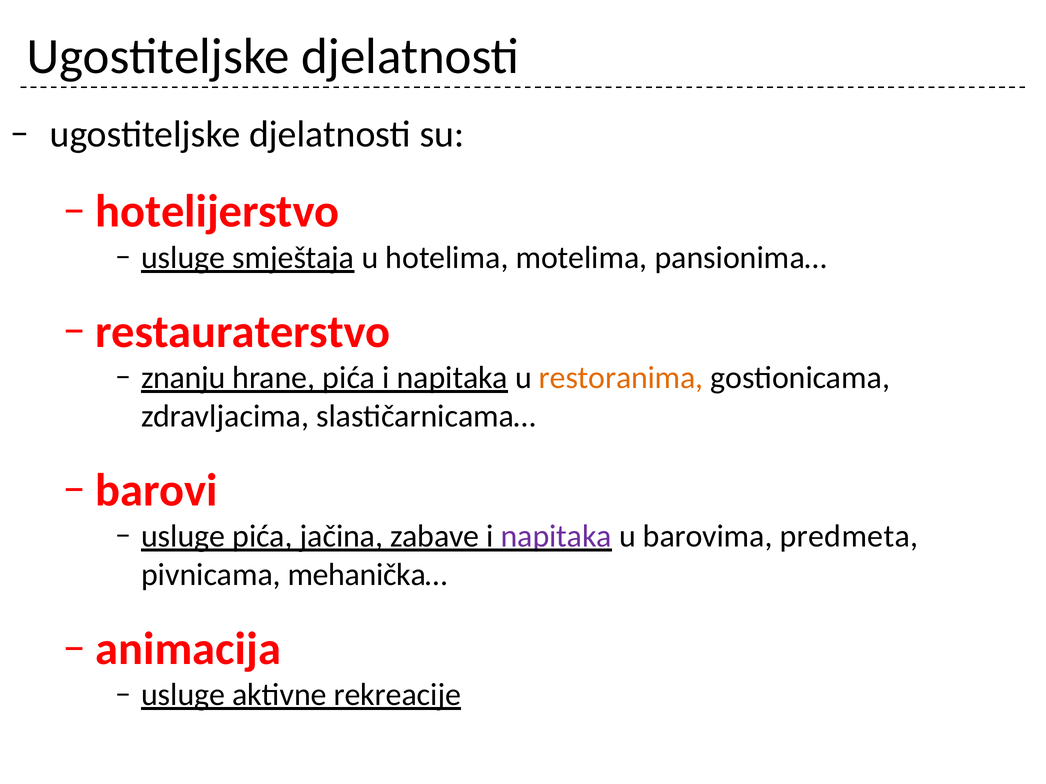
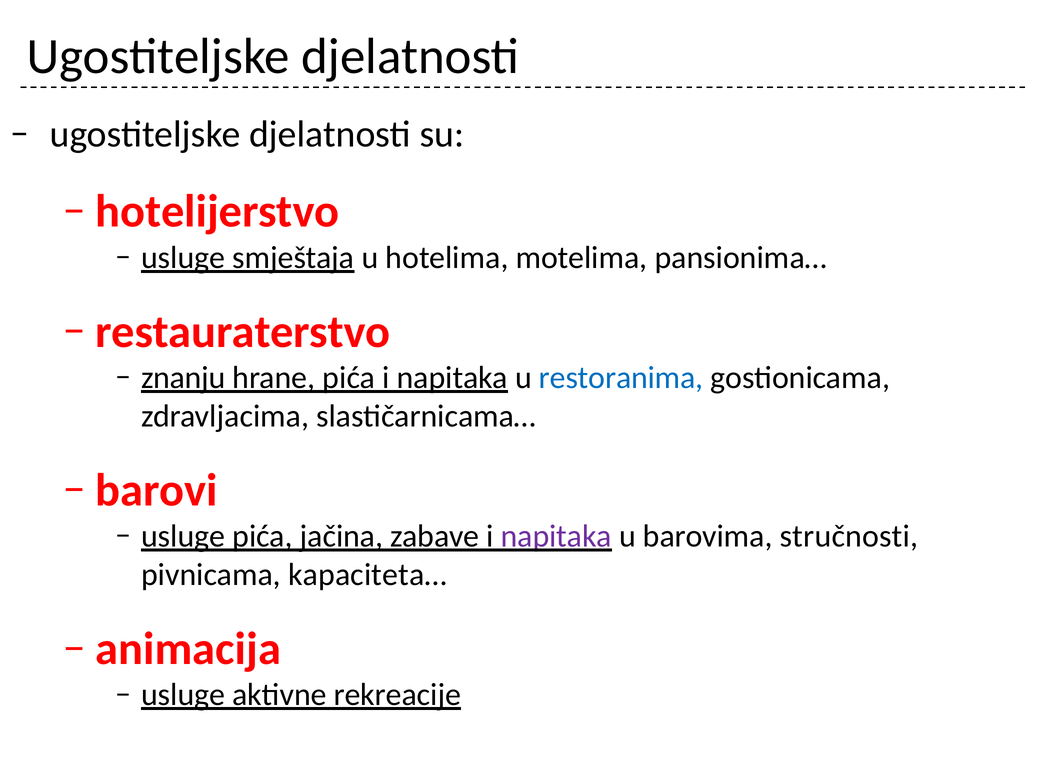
restoranima colour: orange -> blue
predmeta: predmeta -> stručnosti
mehanička…: mehanička… -> kapaciteta…
